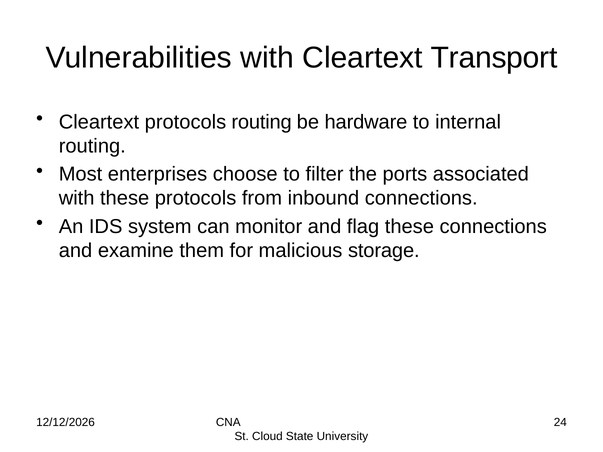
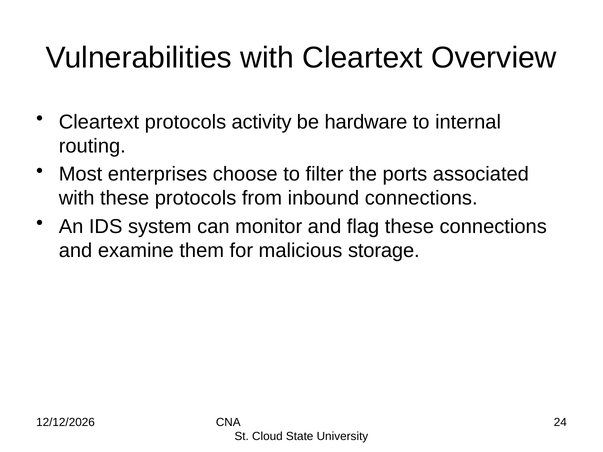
Transport: Transport -> Overview
protocols routing: routing -> activity
